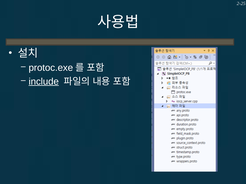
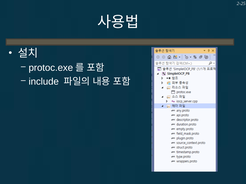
include underline: present -> none
